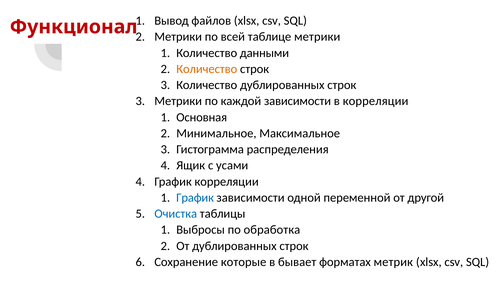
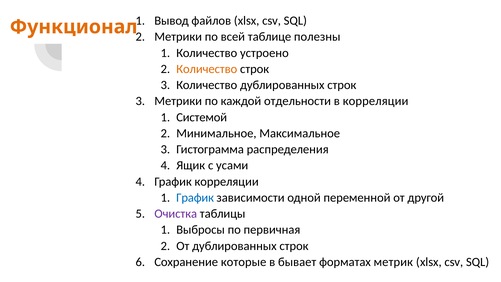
Функционал colour: red -> orange
таблице метрики: метрики -> полезны
данными: данными -> устроено
каждой зависимости: зависимости -> отдельности
Основная: Основная -> Системой
Очистка colour: blue -> purple
обработка: обработка -> первичная
